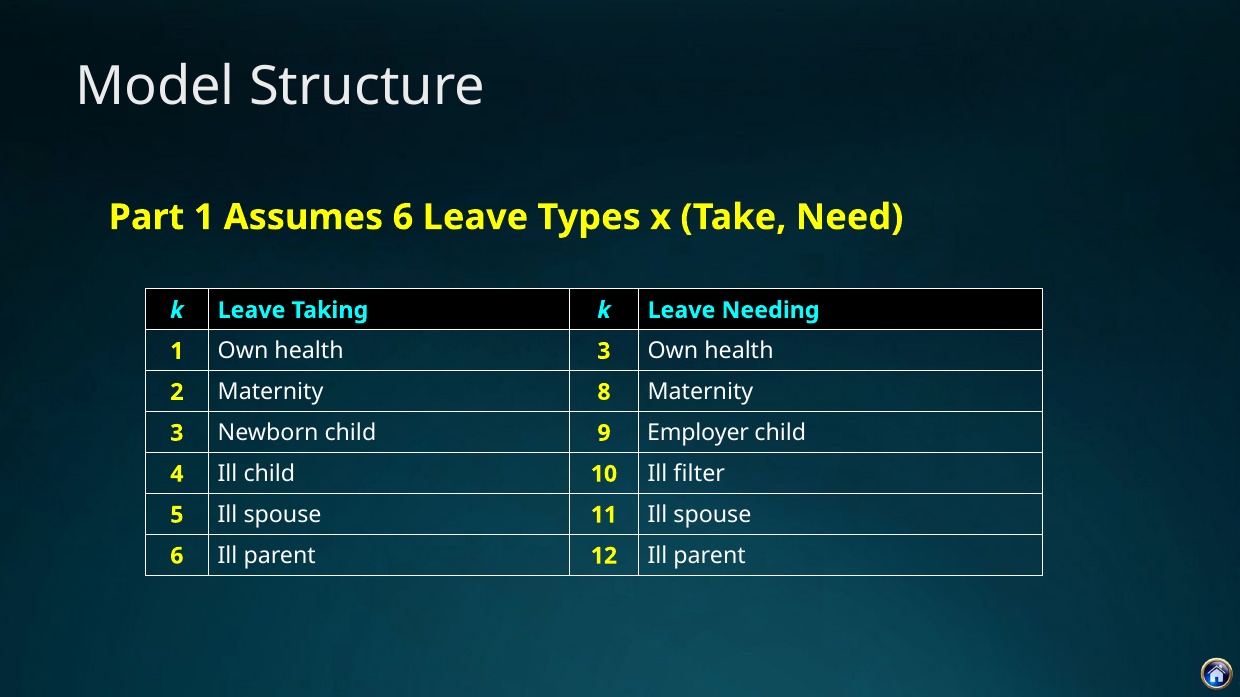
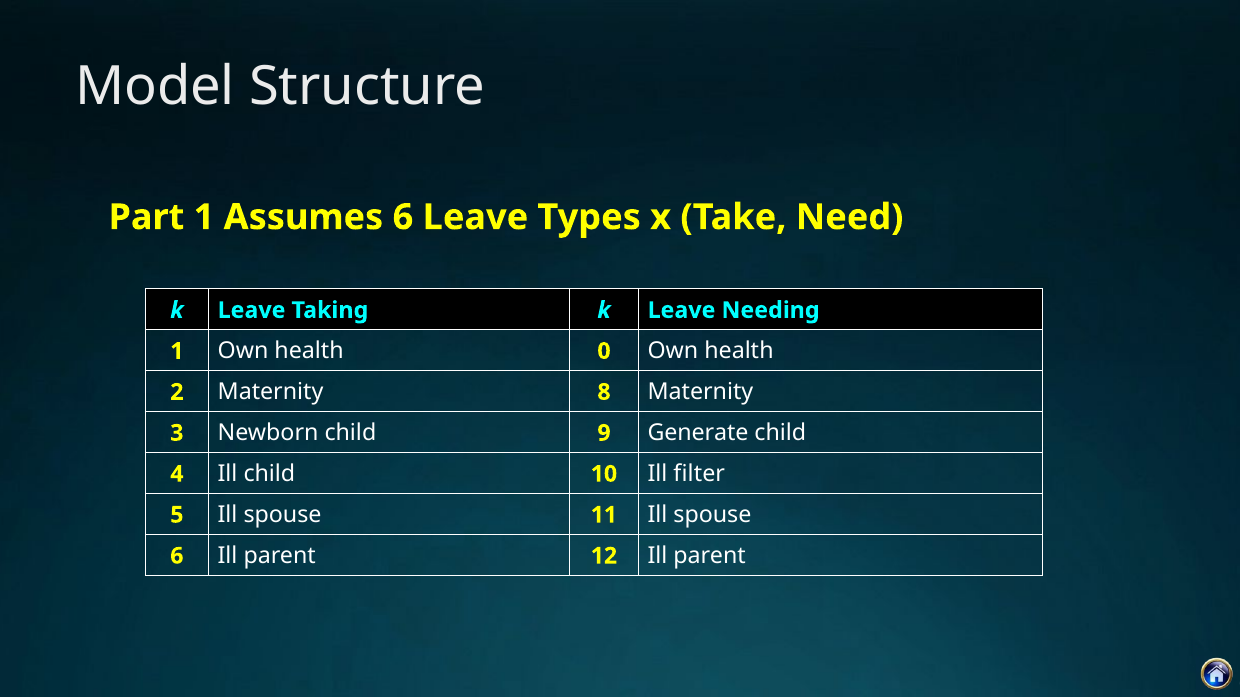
health 3: 3 -> 0
Employer: Employer -> Generate
